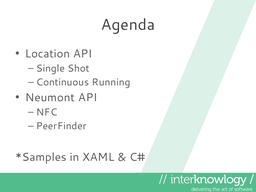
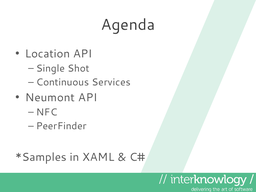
Running: Running -> Services
